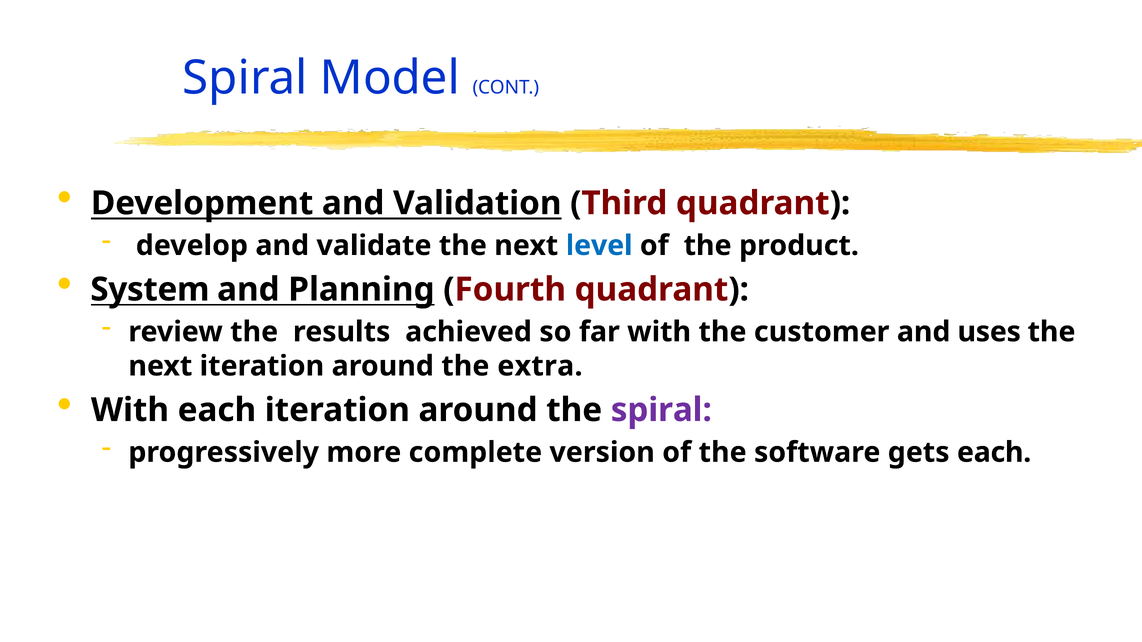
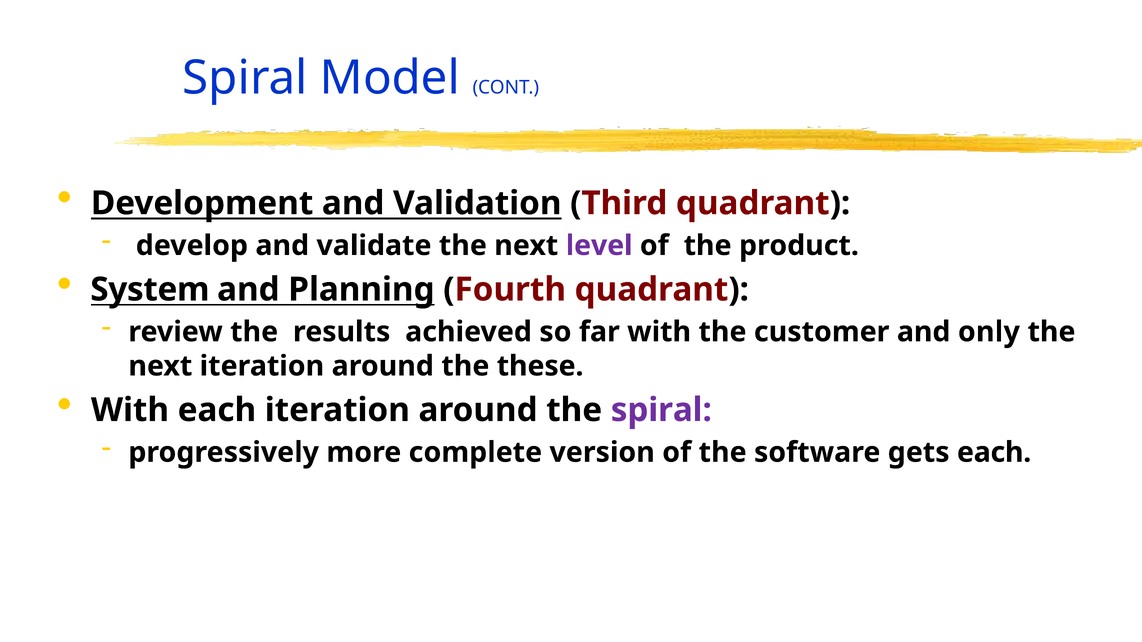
level colour: blue -> purple
uses: uses -> only
extra: extra -> these
